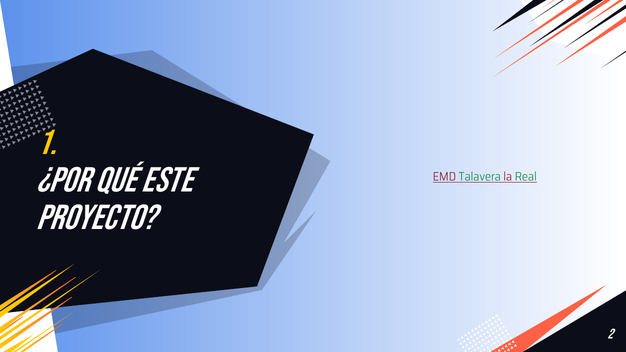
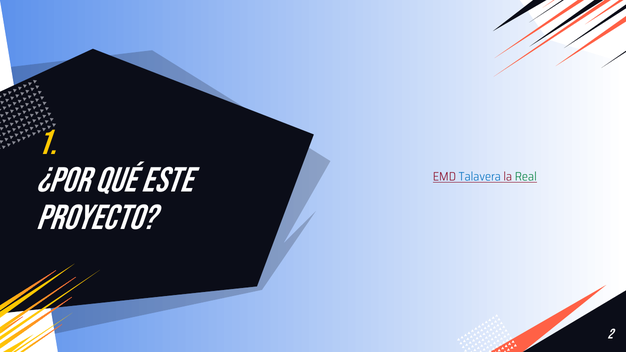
Talavera colour: green -> blue
